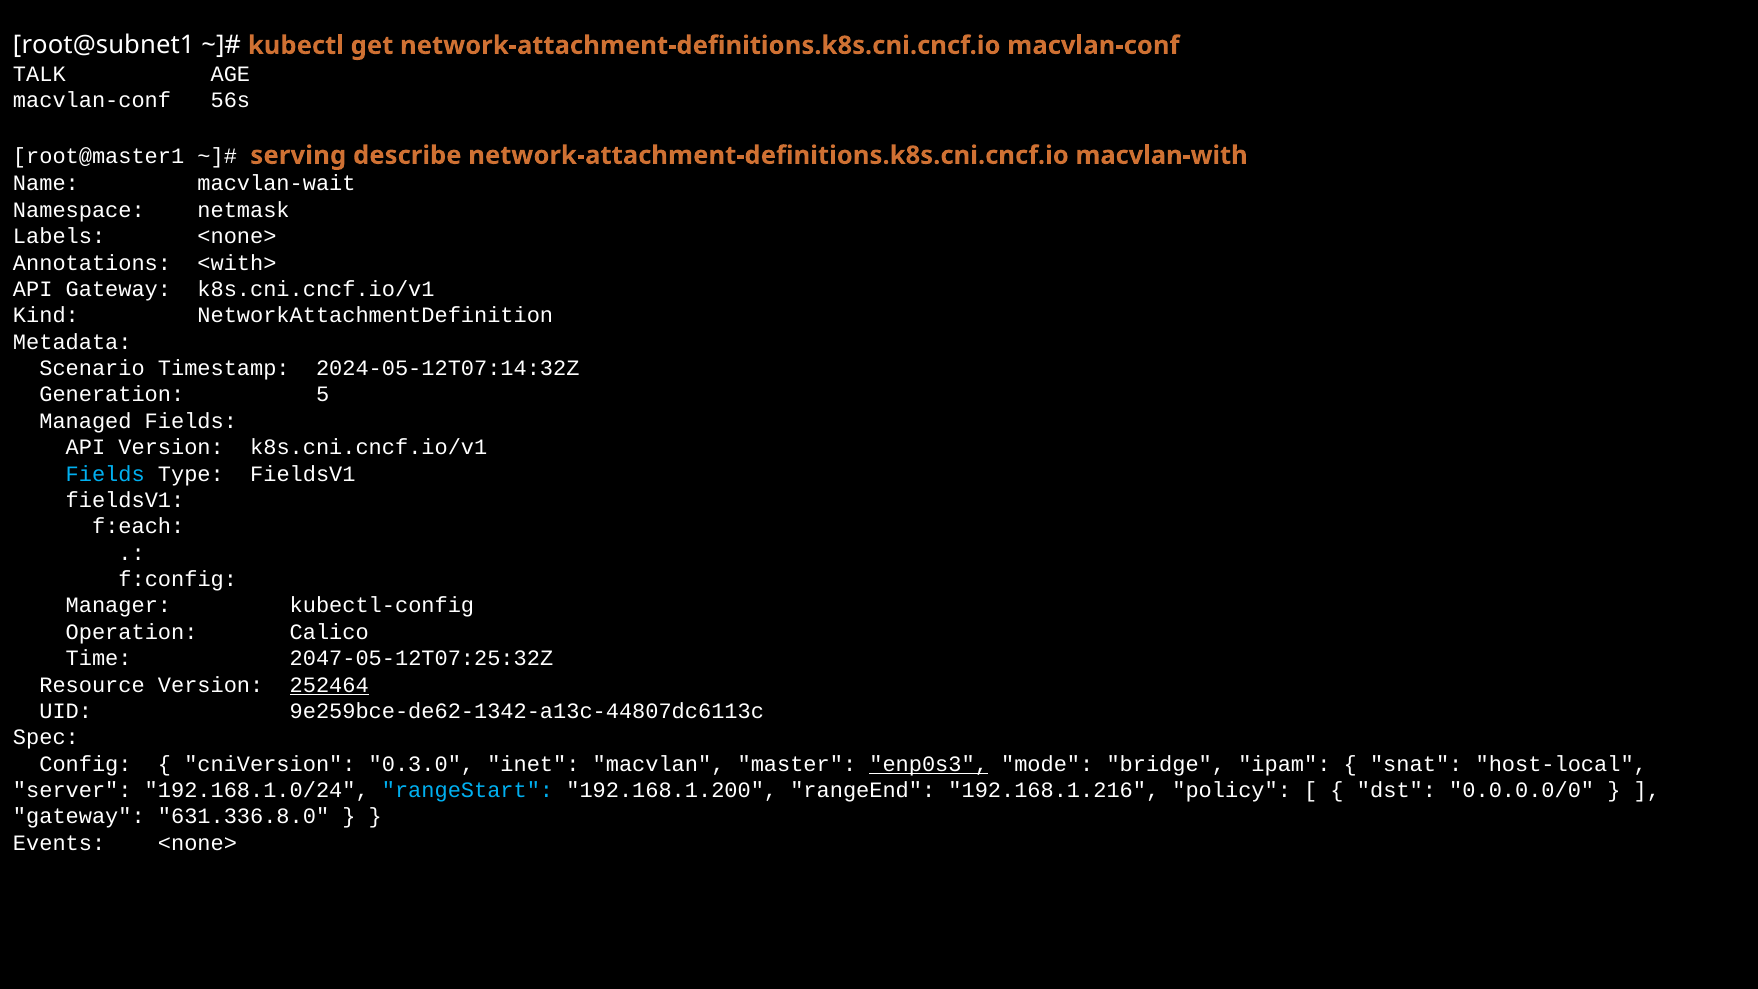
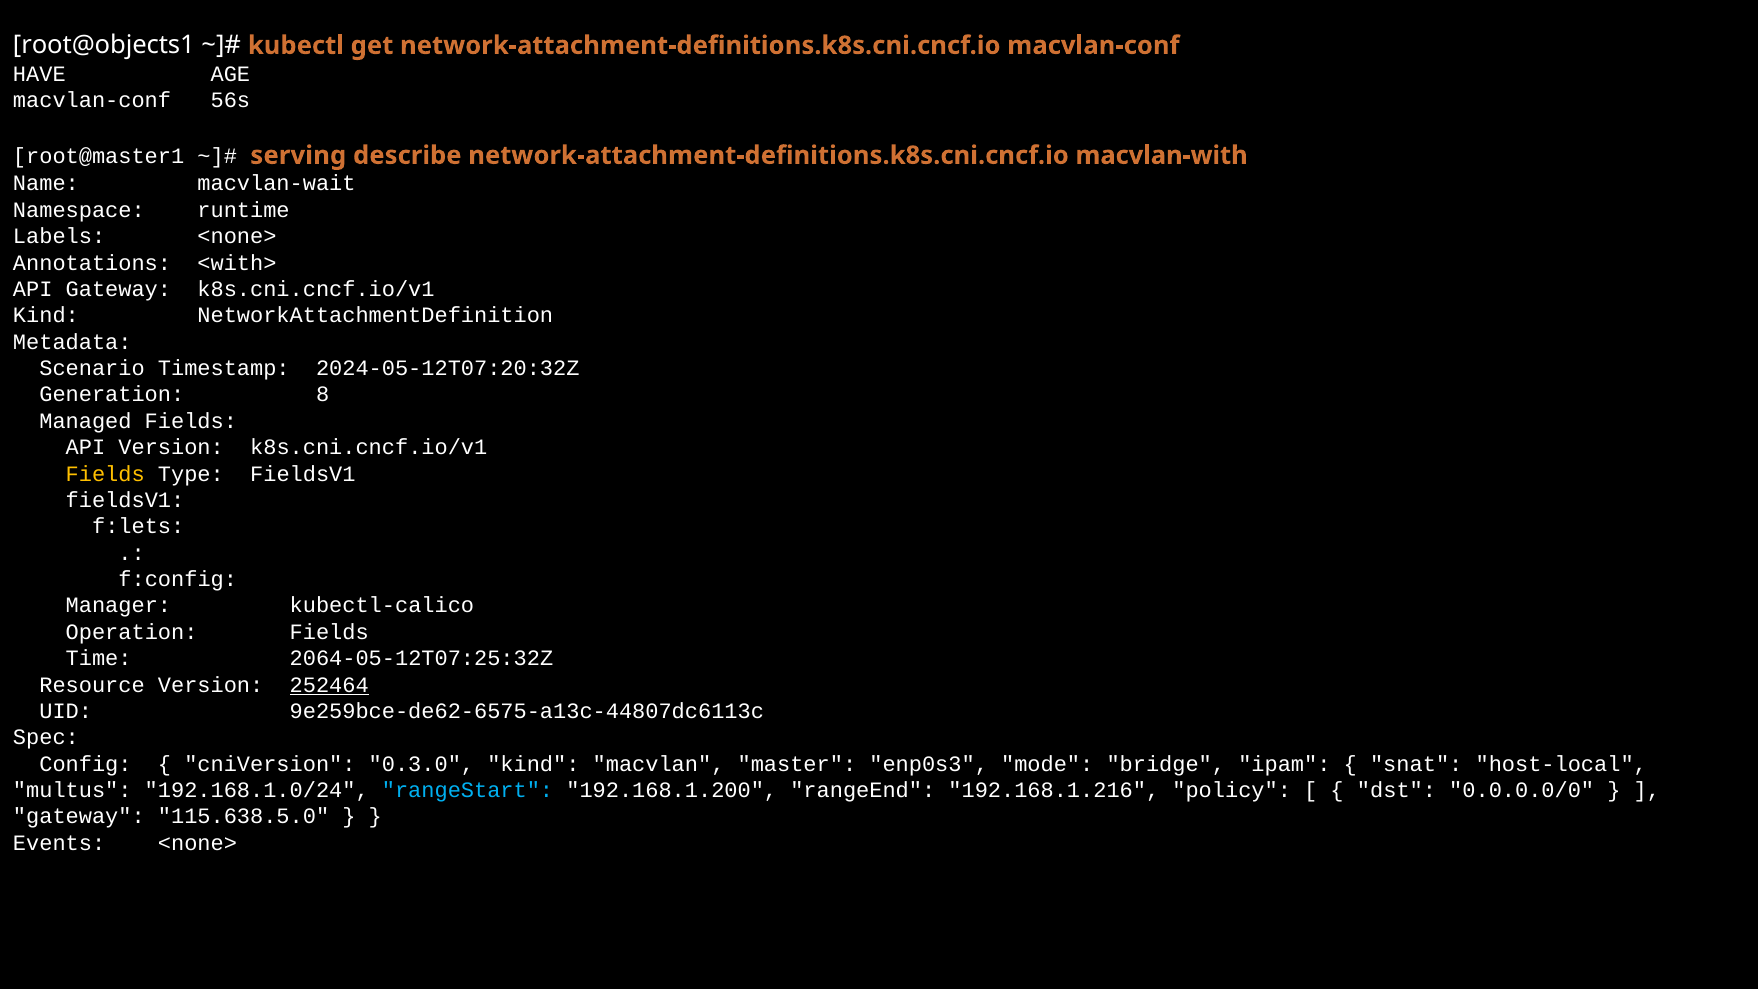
root@subnet1: root@subnet1 -> root@objects1
TALK: TALK -> HAVE
netmask: netmask -> runtime
2024-05-12T07:14:32Z: 2024-05-12T07:14:32Z -> 2024-05-12T07:20:32Z
5: 5 -> 8
Fields at (105, 474) colour: light blue -> yellow
f:each: f:each -> f:lets
kubectl-config: kubectl-config -> kubectl-calico
Operation Calico: Calico -> Fields
2047-05-12T07:25:32Z: 2047-05-12T07:25:32Z -> 2064-05-12T07:25:32Z
9e259bce-de62-1342-a13c-44807dc6113c: 9e259bce-de62-1342-a13c-44807dc6113c -> 9e259bce-de62-6575-a13c-44807dc6113c
0.3.0 inet: inet -> kind
enp0s3 underline: present -> none
server: server -> multus
631.336.8.0: 631.336.8.0 -> 115.638.5.0
